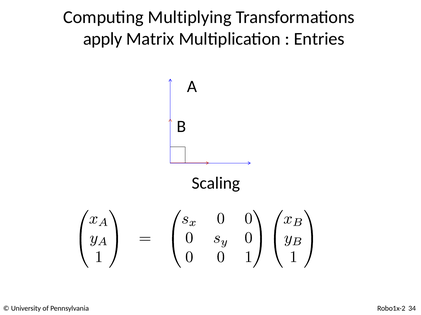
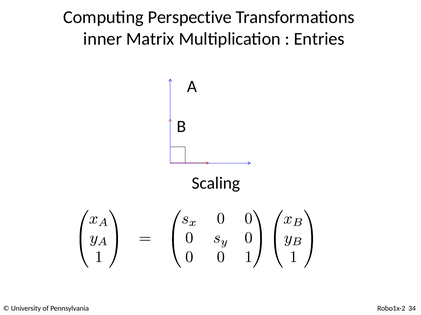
Multiplying: Multiplying -> Perspective
apply: apply -> inner
